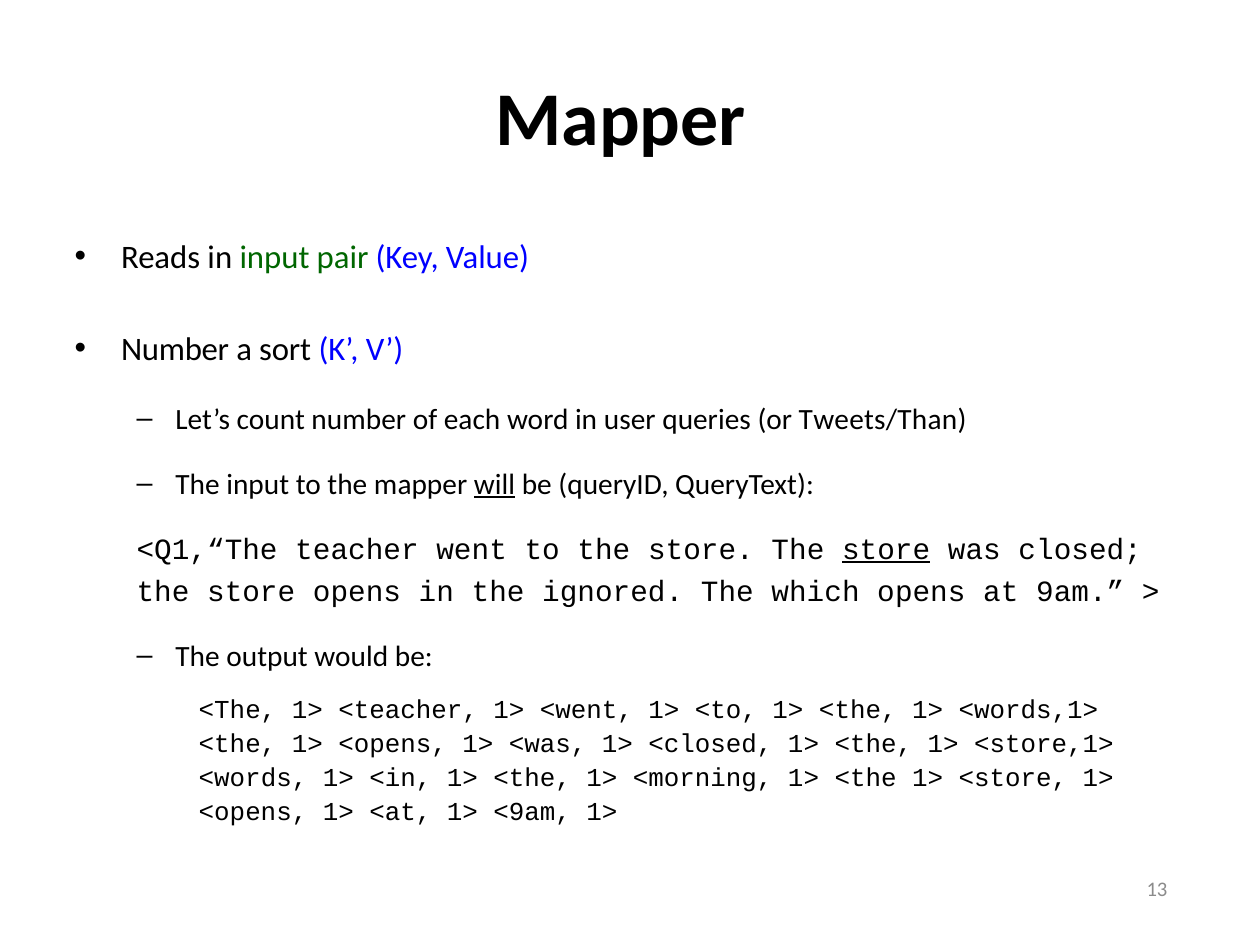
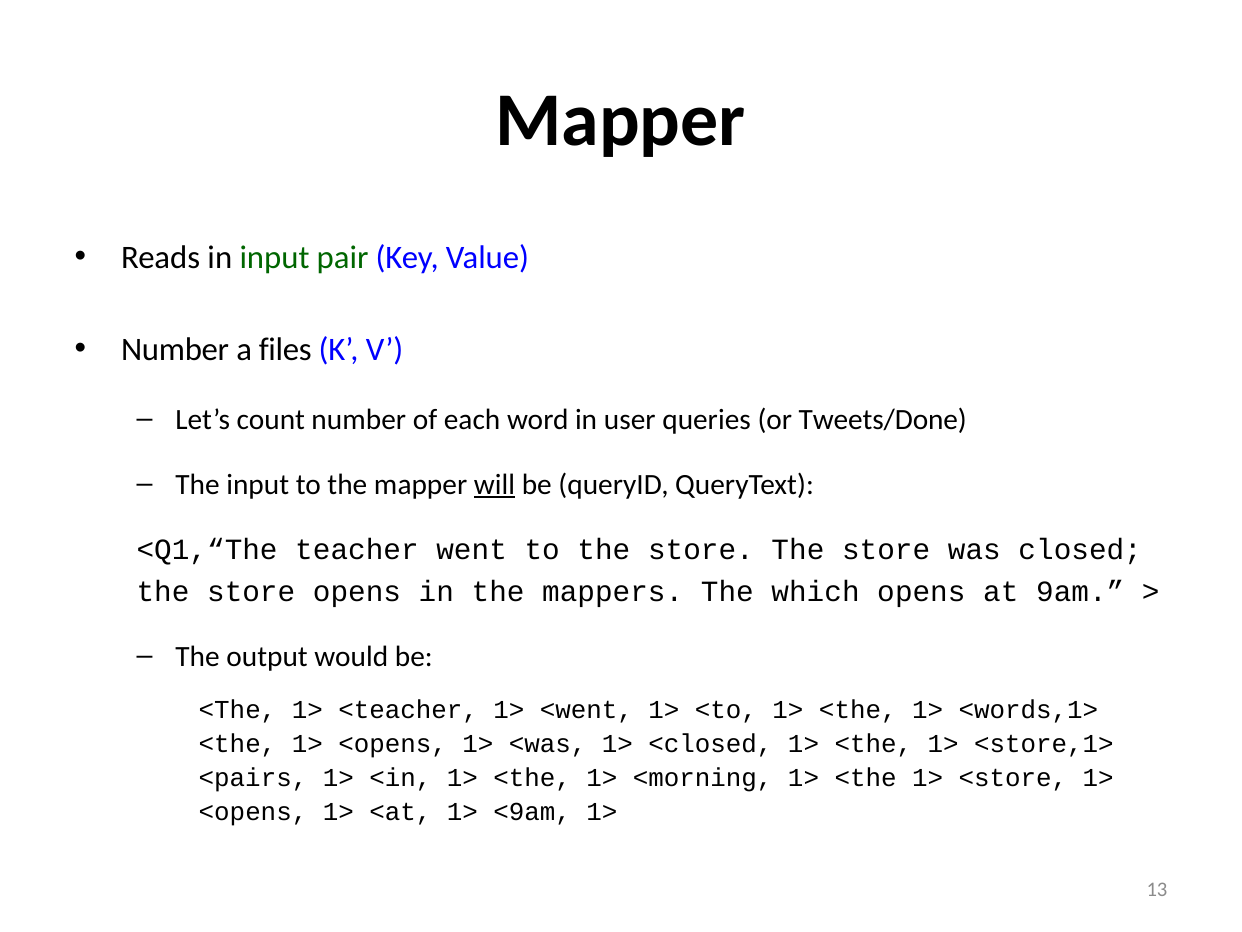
sort: sort -> files
Tweets/Than: Tweets/Than -> Tweets/Done
store at (886, 549) underline: present -> none
ignored: ignored -> mappers
<words: <words -> <pairs
